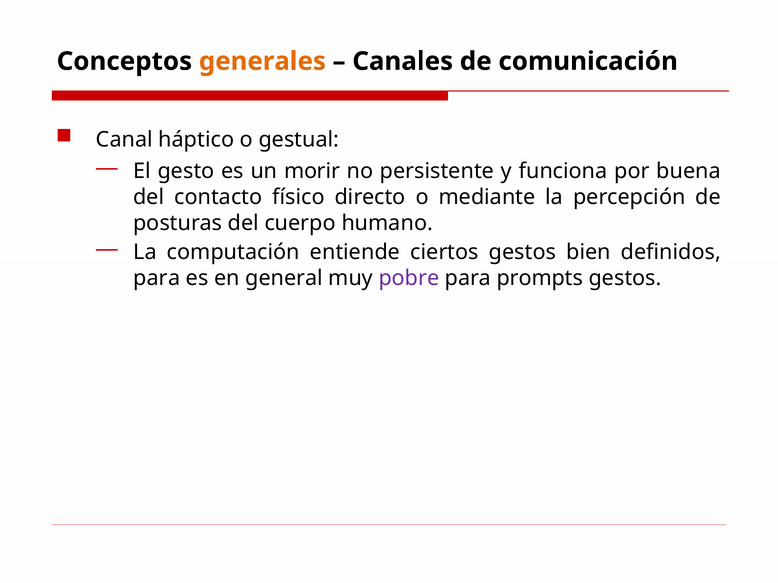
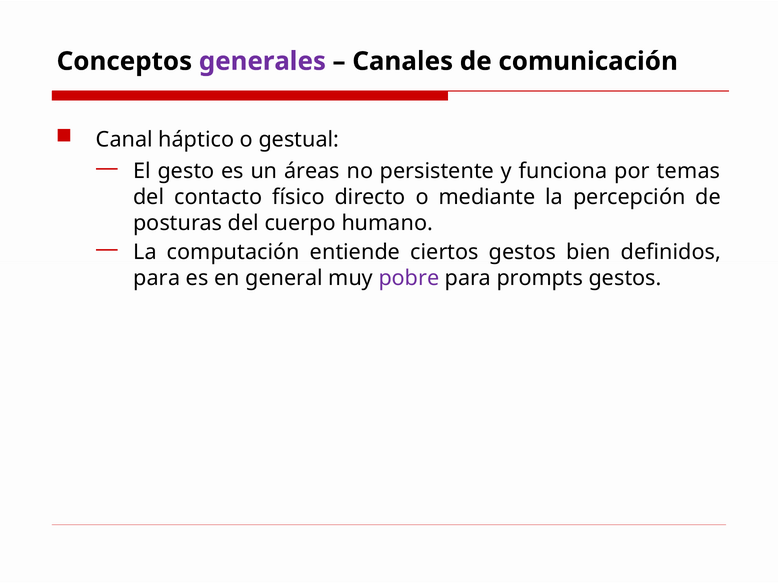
generales colour: orange -> purple
morir: morir -> áreas
buena: buena -> temas
